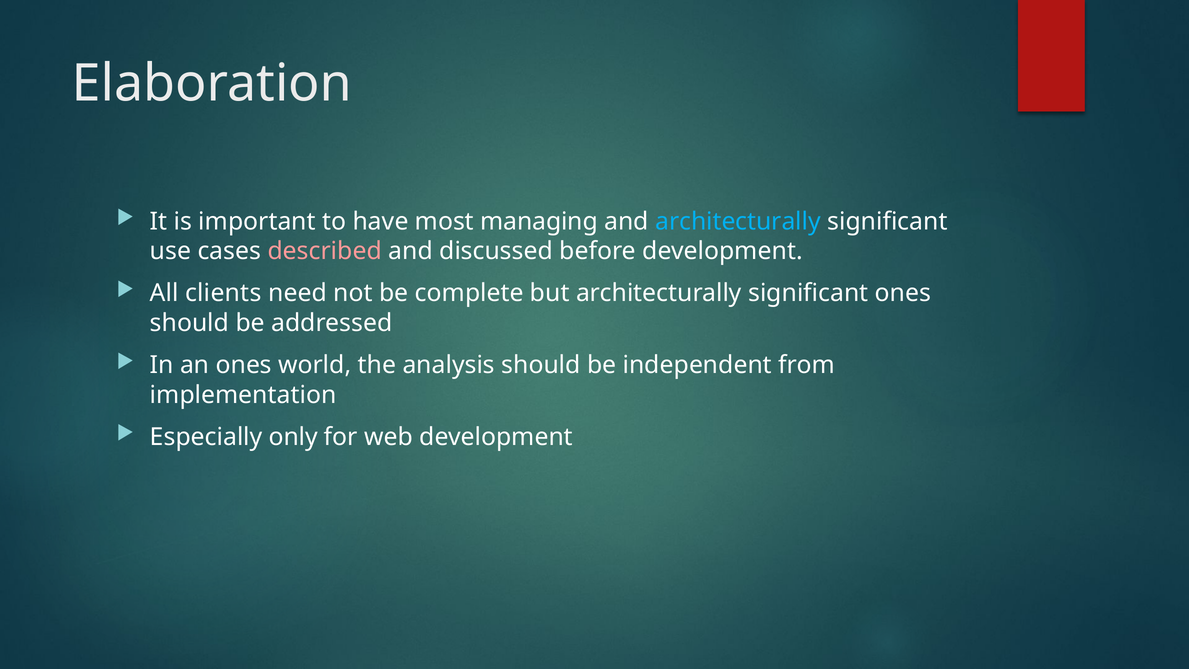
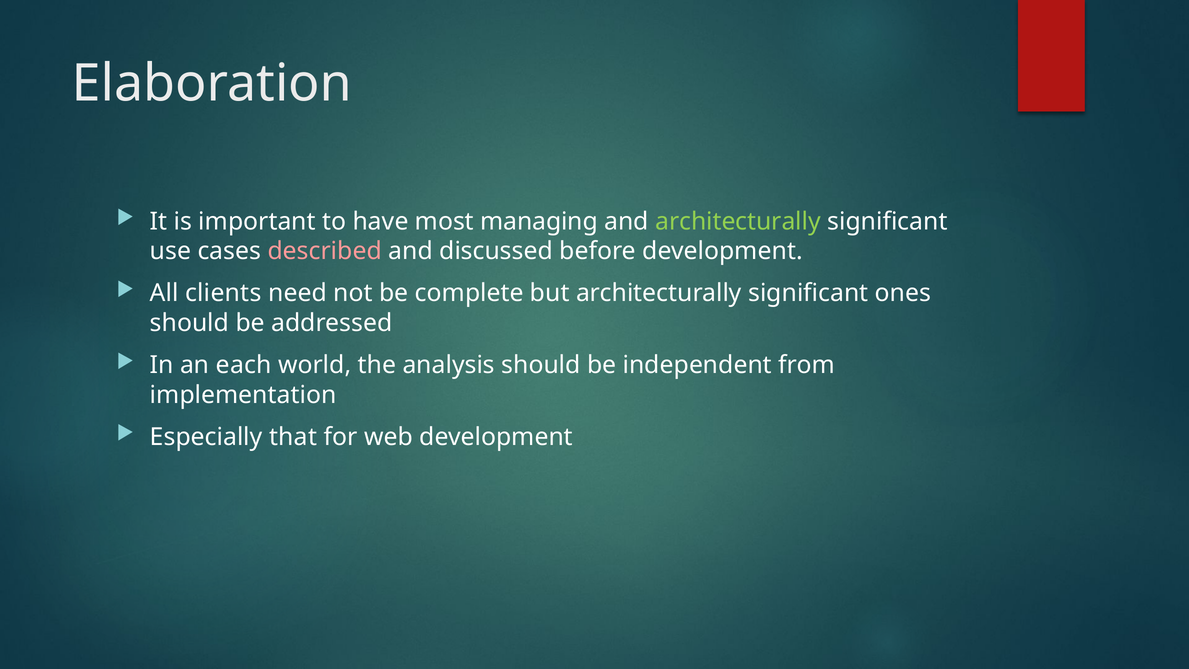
architecturally at (738, 221) colour: light blue -> light green
an ones: ones -> each
only: only -> that
